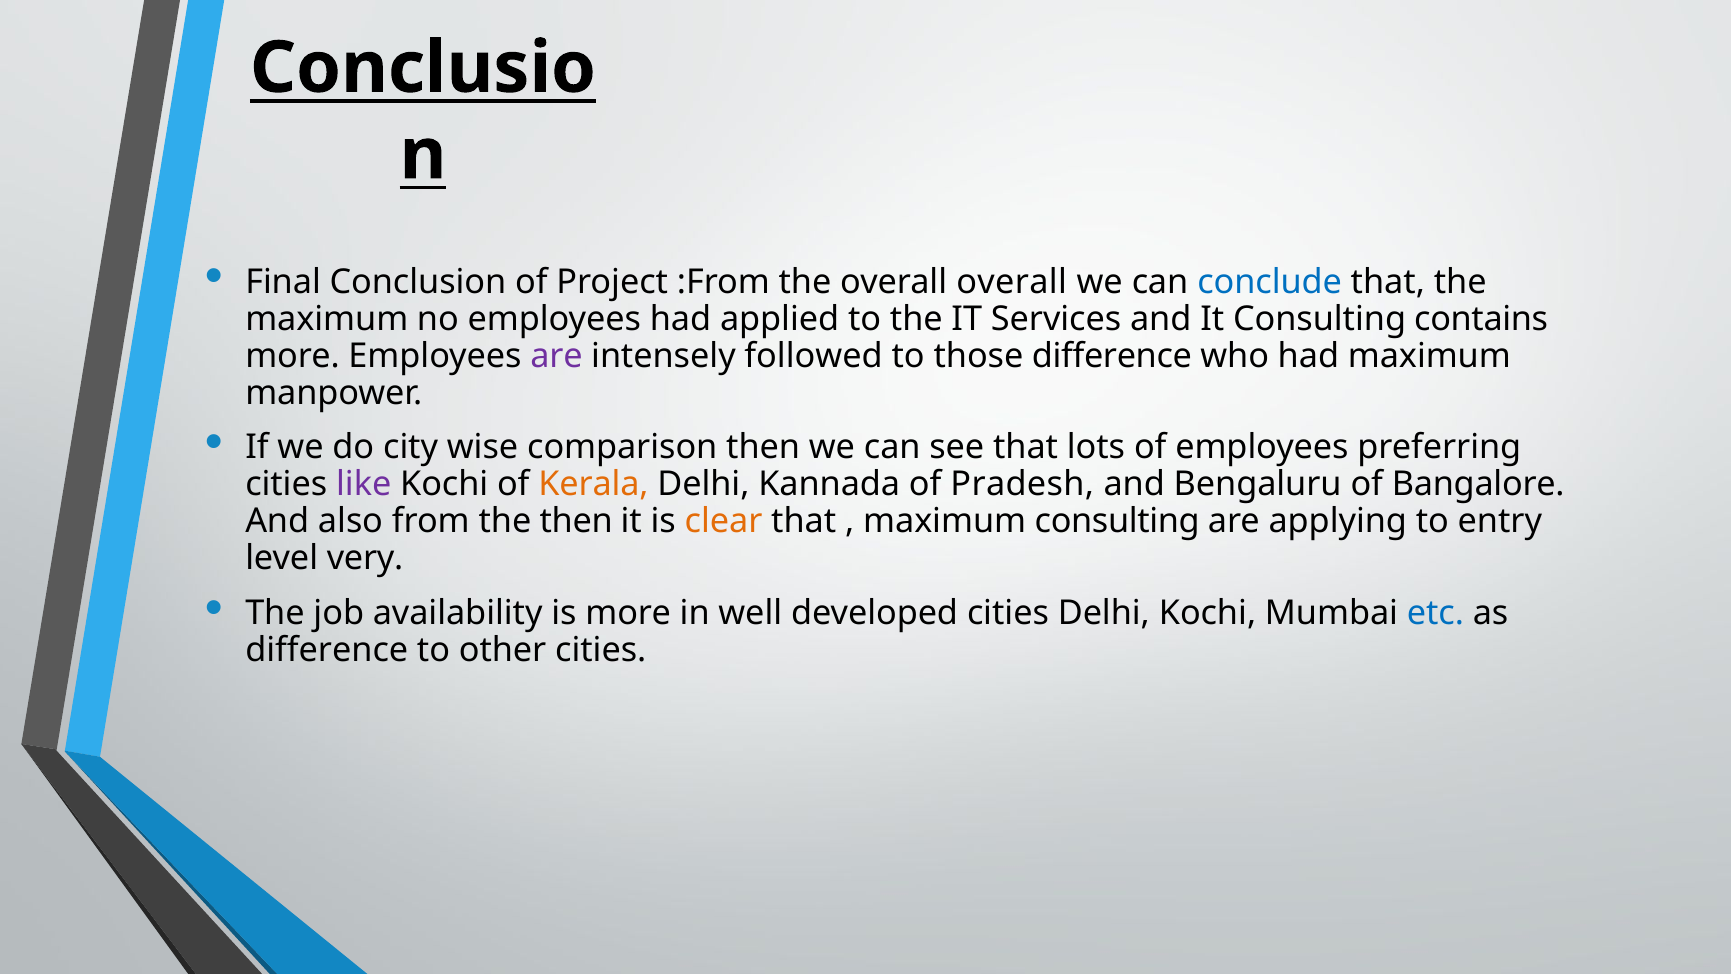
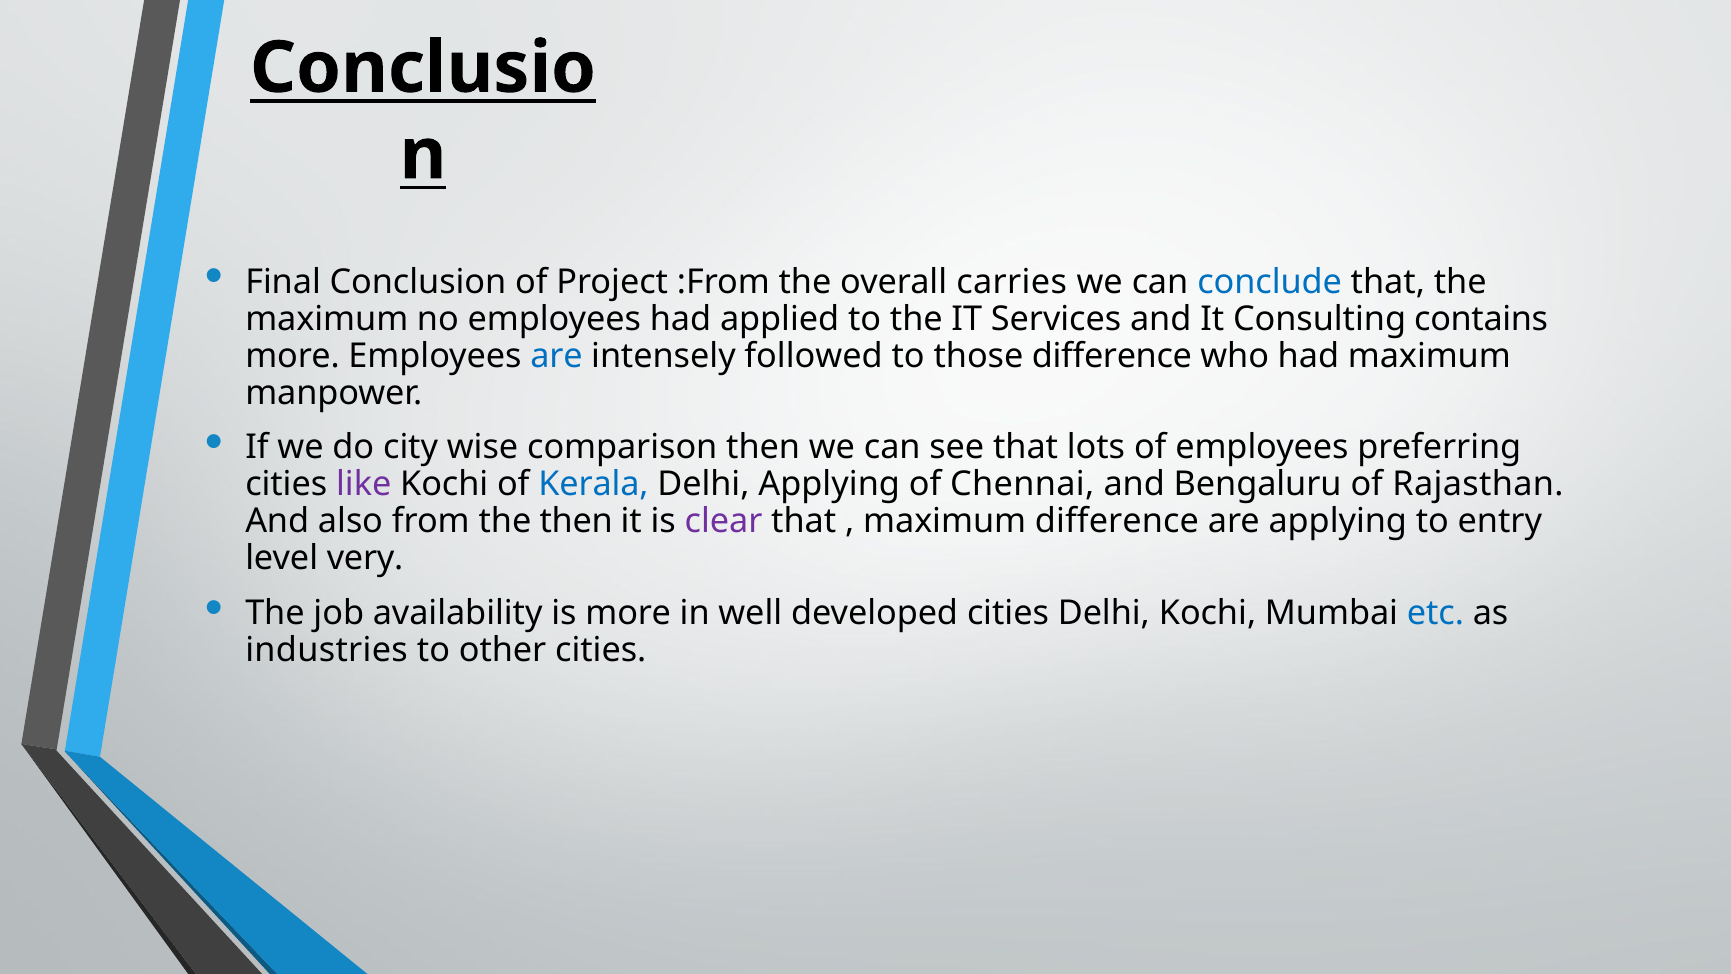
overall overall: overall -> carries
are at (557, 356) colour: purple -> blue
Kerala colour: orange -> blue
Delhi Kannada: Kannada -> Applying
Pradesh: Pradesh -> Chennai
Bangalore: Bangalore -> Rajasthan
clear colour: orange -> purple
maximum consulting: consulting -> difference
difference at (327, 650): difference -> industries
